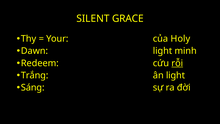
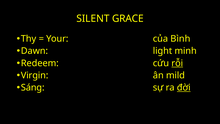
Holy: Holy -> Bình
Trắng: Trắng -> Virgin
ân light: light -> mild
đời underline: none -> present
